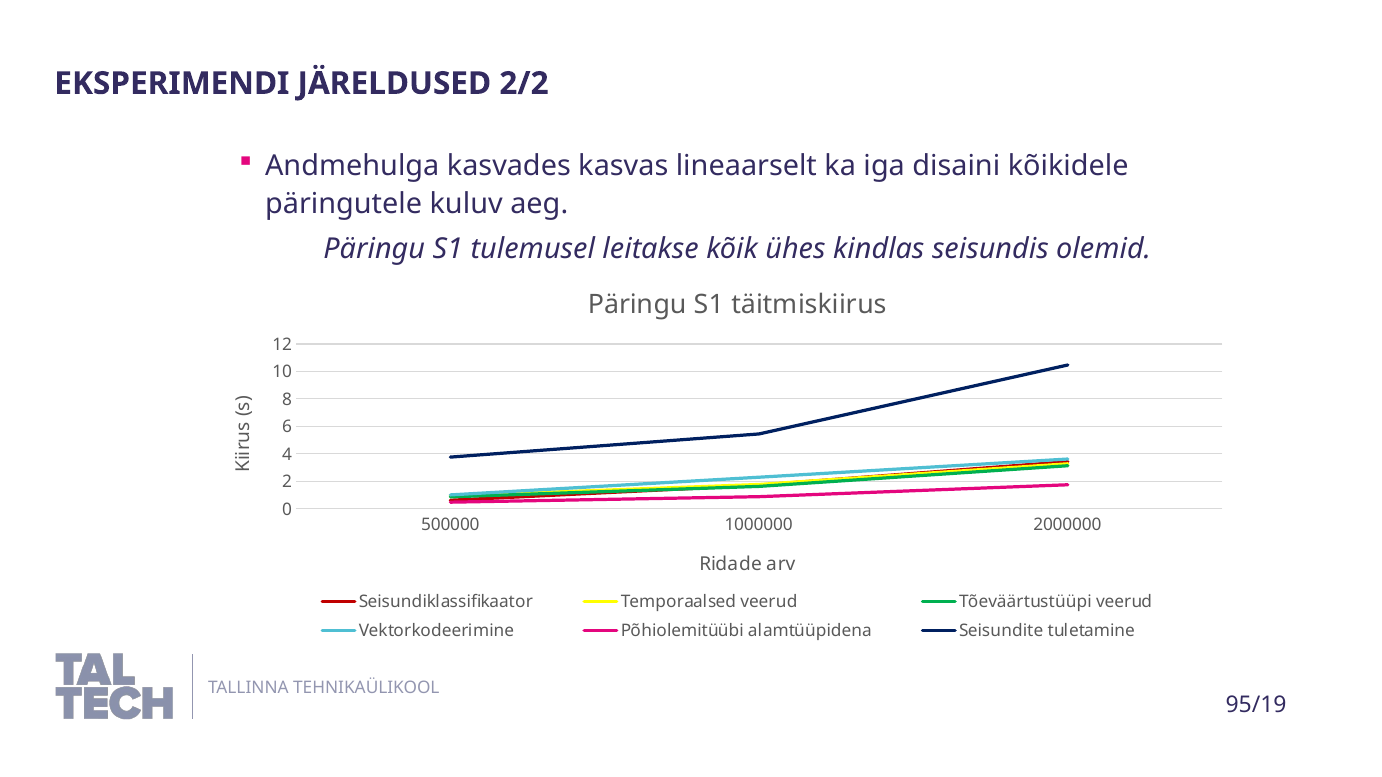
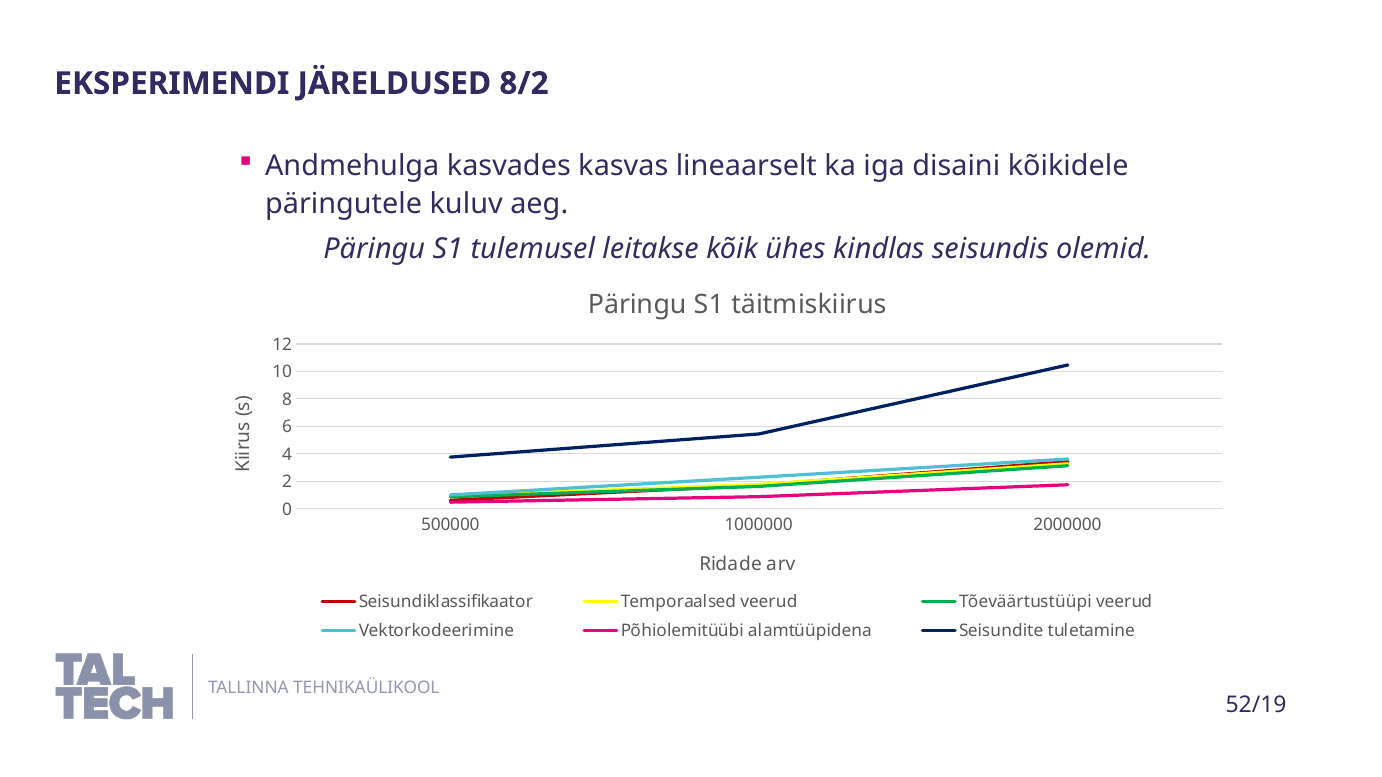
2/2: 2/2 -> 8/2
95/19: 95/19 -> 52/19
